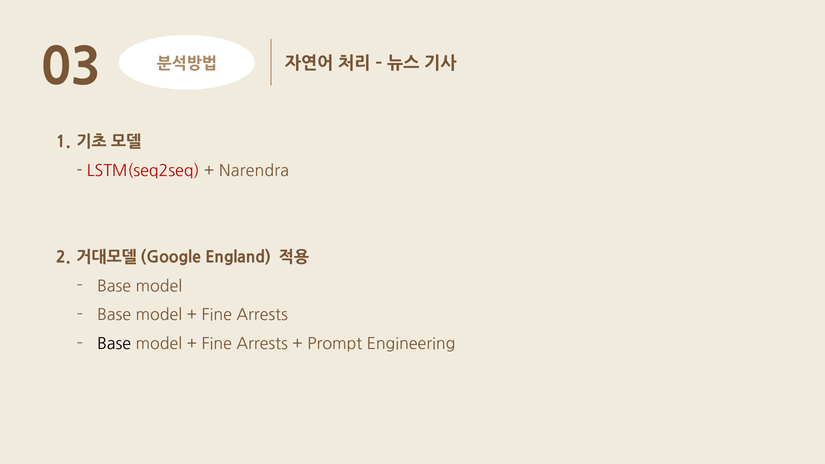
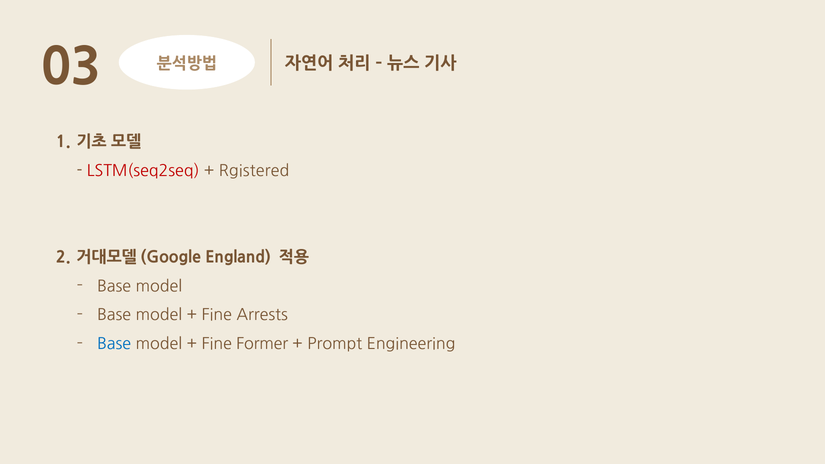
Narendra: Narendra -> Rgistered
Base at (114, 344) colour: black -> blue
Arrests at (262, 344): Arrests -> Former
